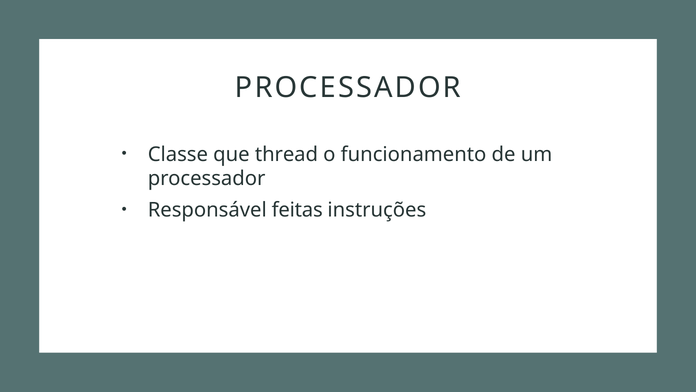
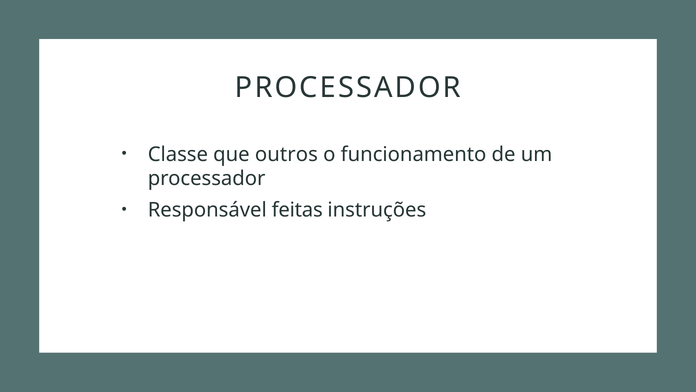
thread: thread -> outros
